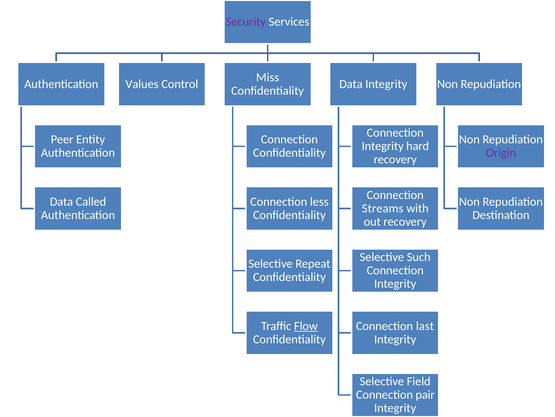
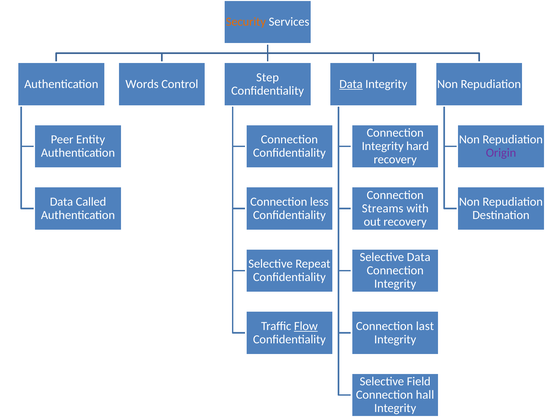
Security colour: purple -> orange
Miss: Miss -> Step
Values: Values -> Words
Data at (351, 84) underline: none -> present
Selective Such: Such -> Data
pair: pair -> hall
